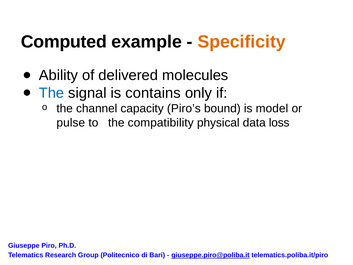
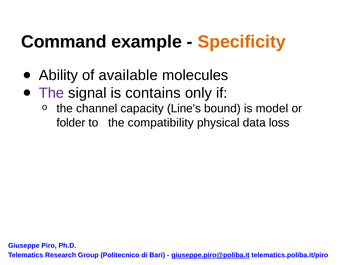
Computed: Computed -> Command
delivered: delivered -> available
The at (51, 93) colour: blue -> purple
Piro’s: Piro’s -> Line’s
pulse: pulse -> folder
